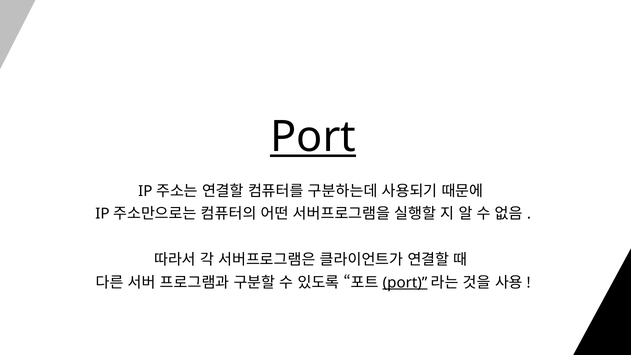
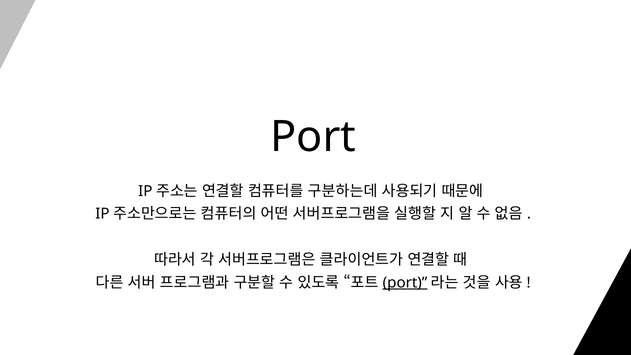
Port at (313, 137) underline: present -> none
